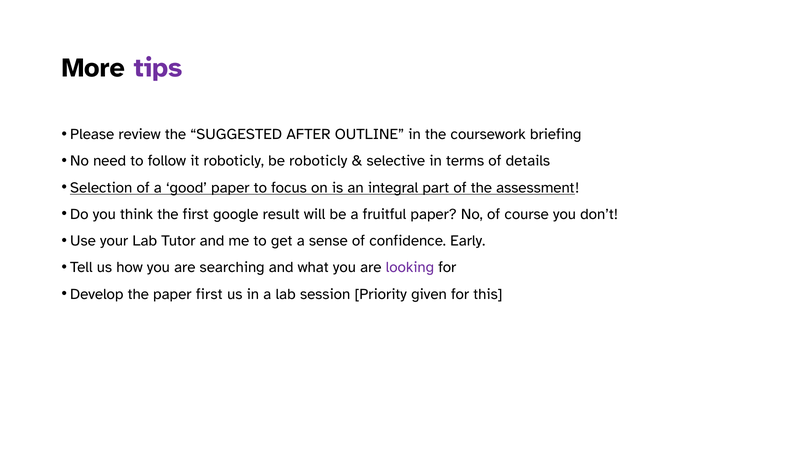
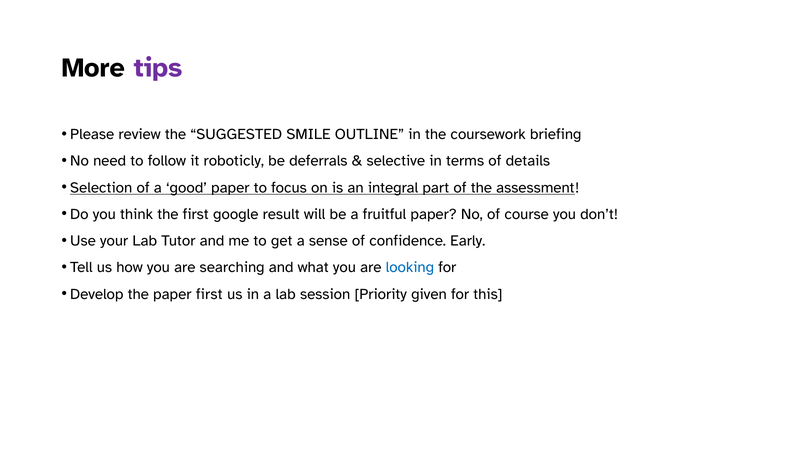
AFTER: AFTER -> SMILE
be roboticly: roboticly -> deferrals
looking colour: purple -> blue
